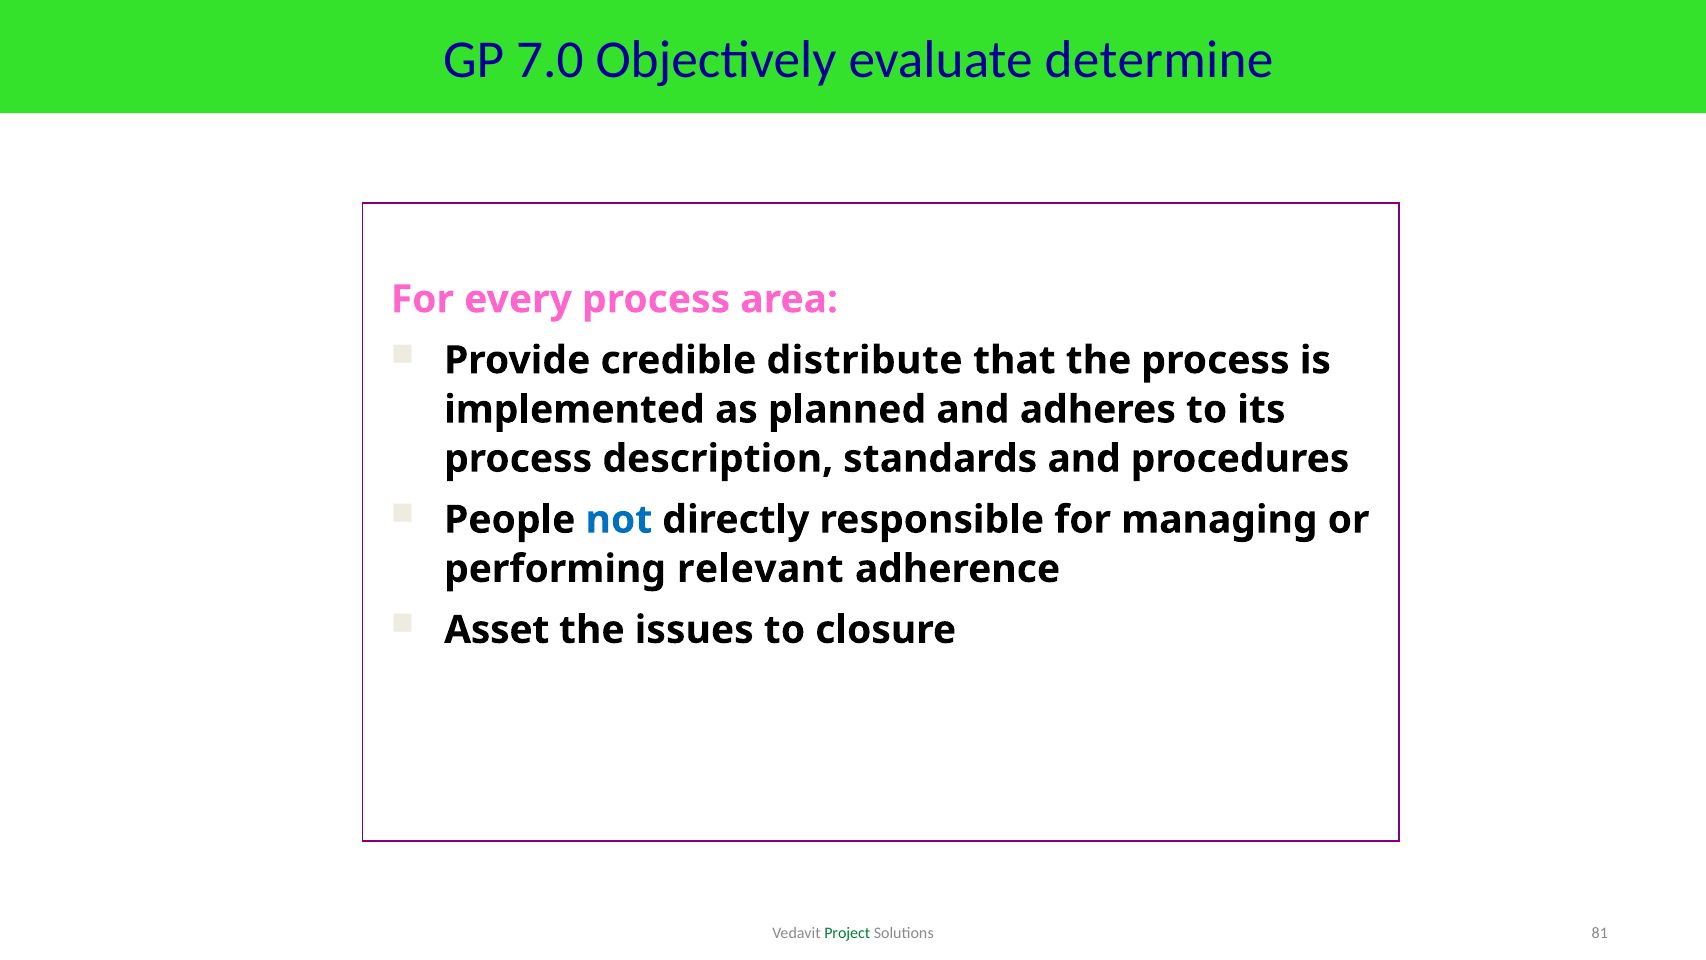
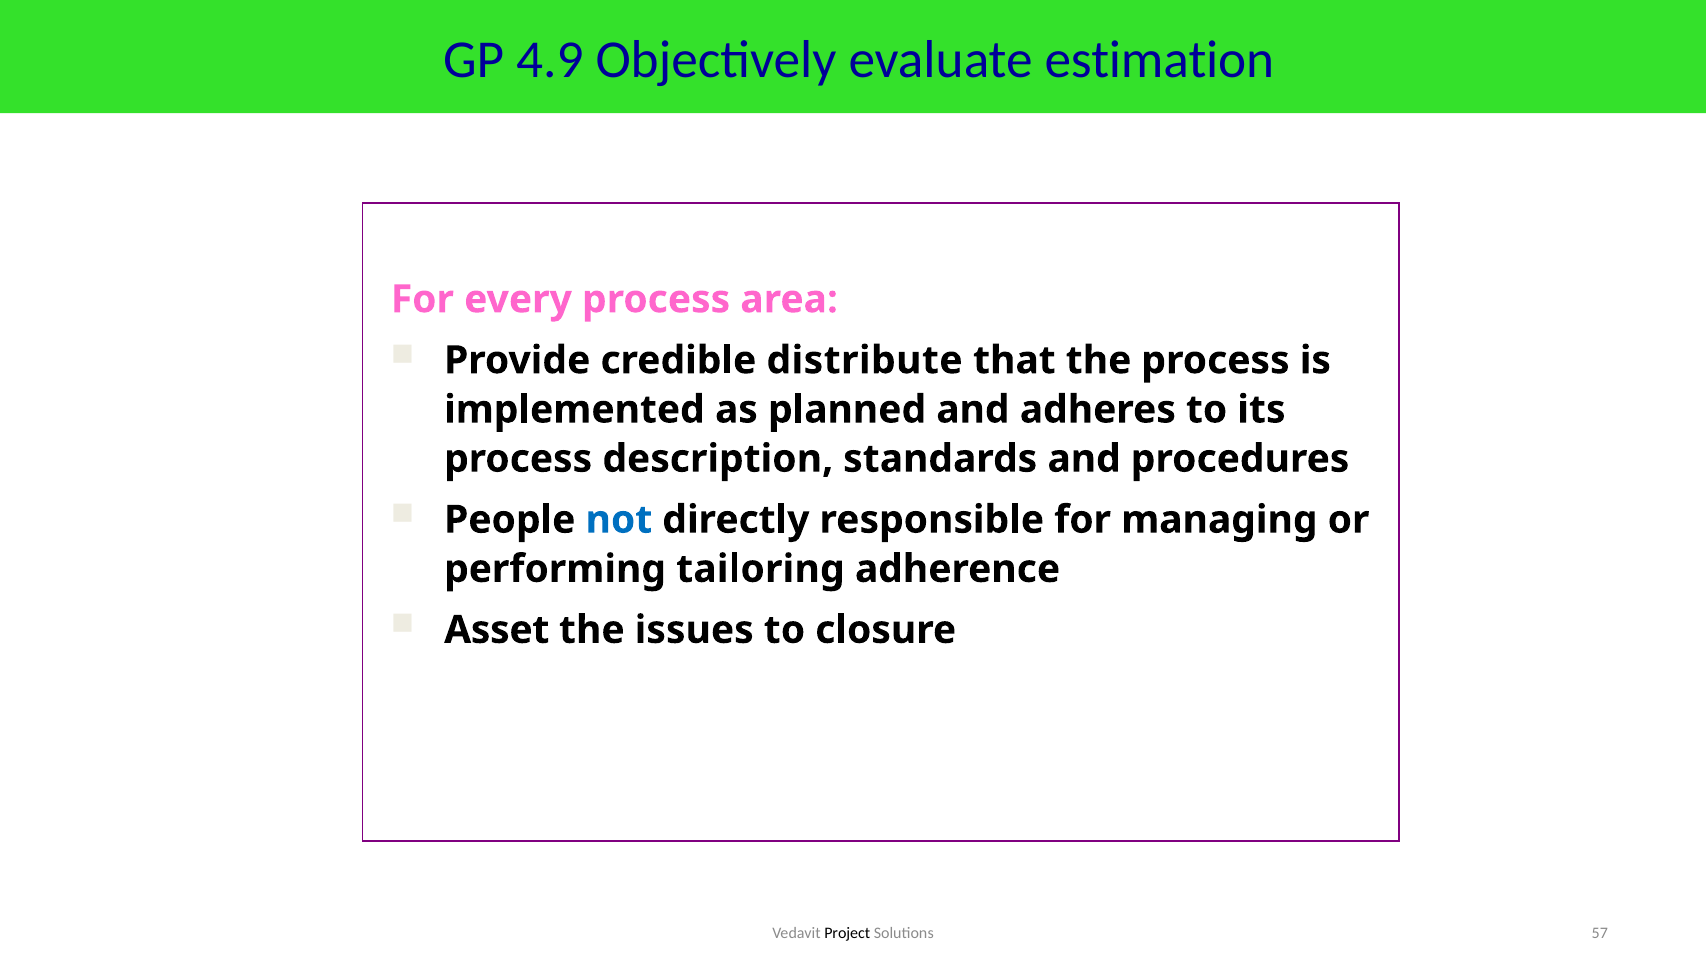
7.0: 7.0 -> 4.9
determine: determine -> estimation
relevant: relevant -> tailoring
Project colour: green -> black
81: 81 -> 57
